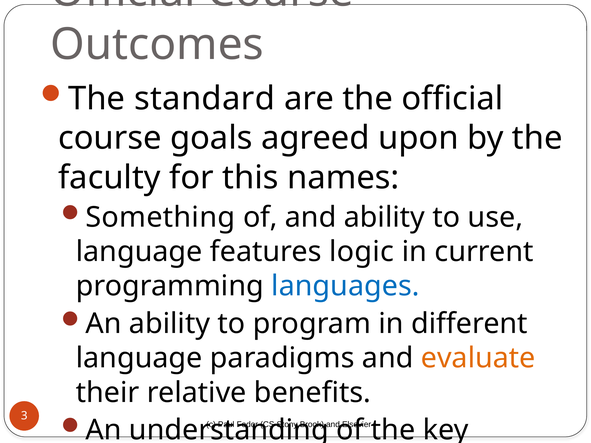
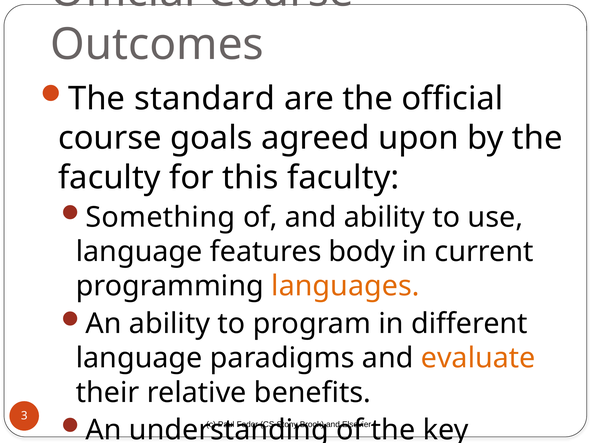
this names: names -> faculty
logic: logic -> body
languages at (345, 286) colour: blue -> orange
